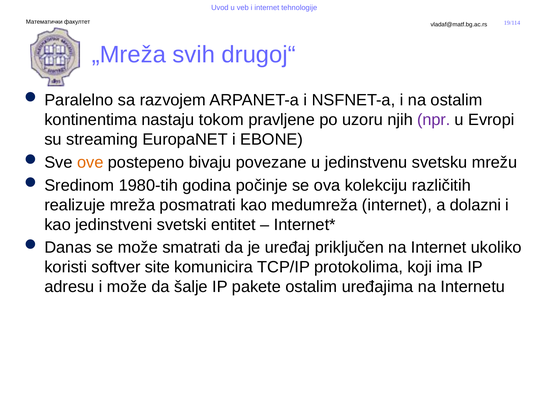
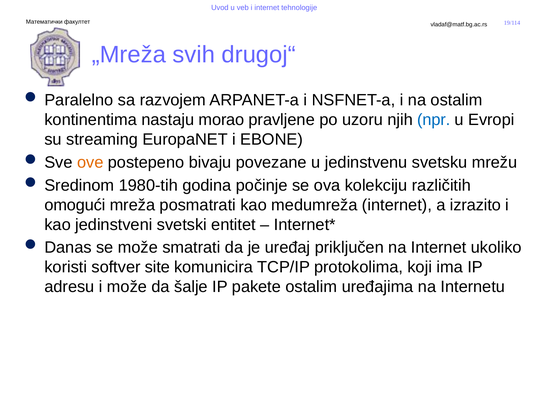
tokom: tokom -> morao
npr colour: purple -> blue
realizuje: realizuje -> omogući
dolazni: dolazni -> izrazito
